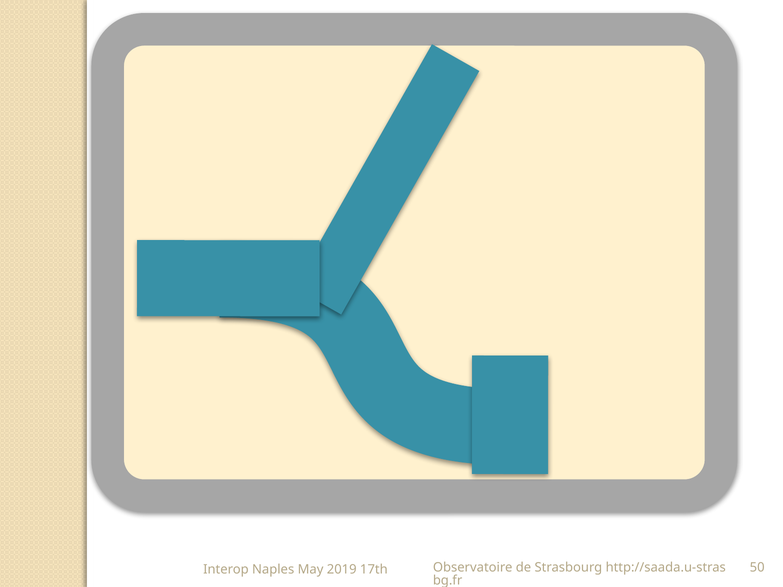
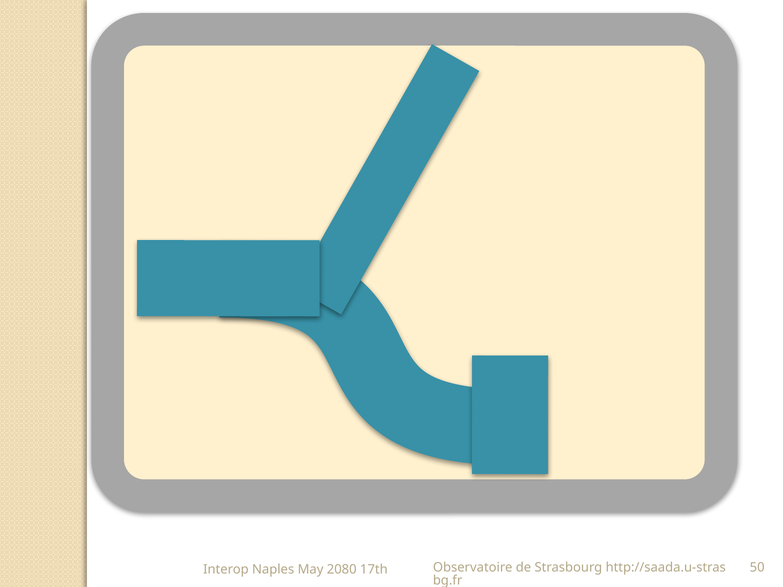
2019: 2019 -> 2080
